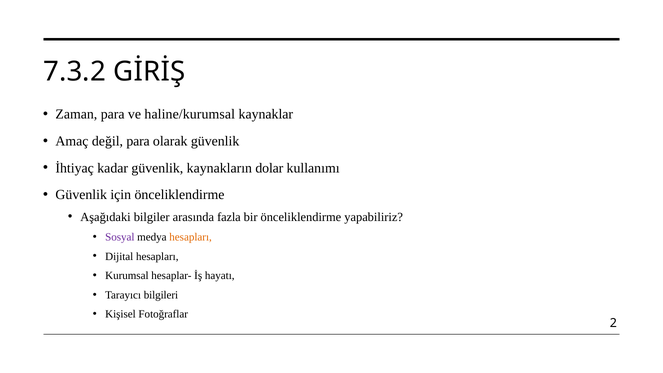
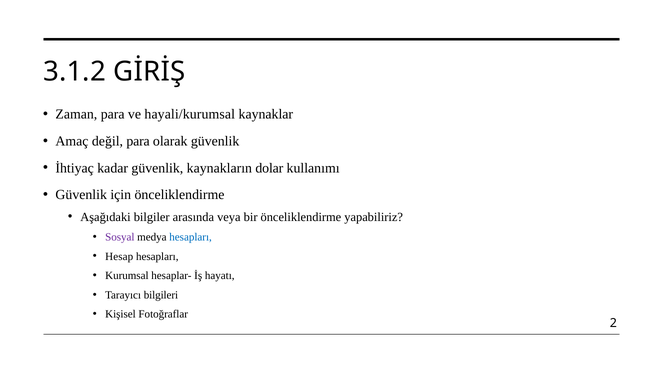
7.3.2: 7.3.2 -> 3.1.2
haline/kurumsal: haline/kurumsal -> hayali/kurumsal
fazla: fazla -> veya
hesapları at (191, 237) colour: orange -> blue
Dijital: Dijital -> Hesap
